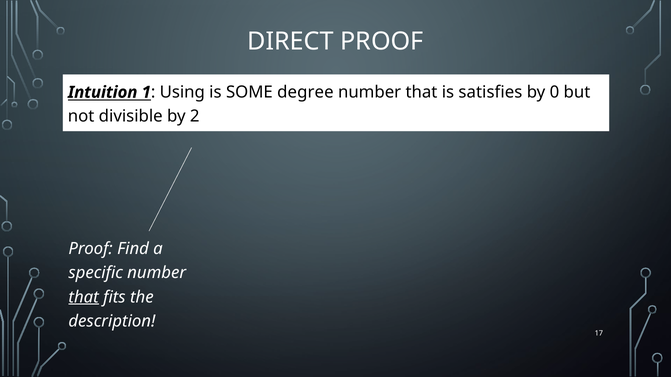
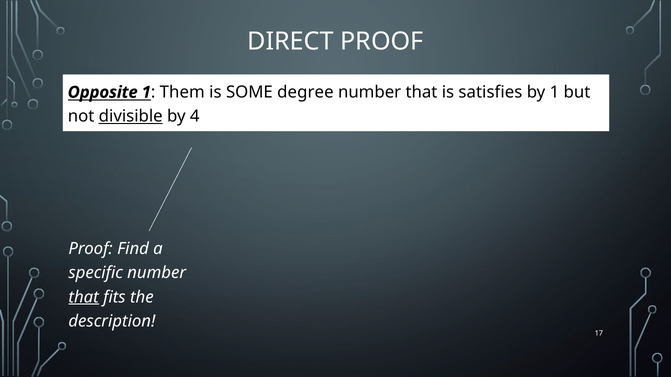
Intuition: Intuition -> Opposite
Using: Using -> Them
by 0: 0 -> 1
divisible underline: none -> present
2: 2 -> 4
